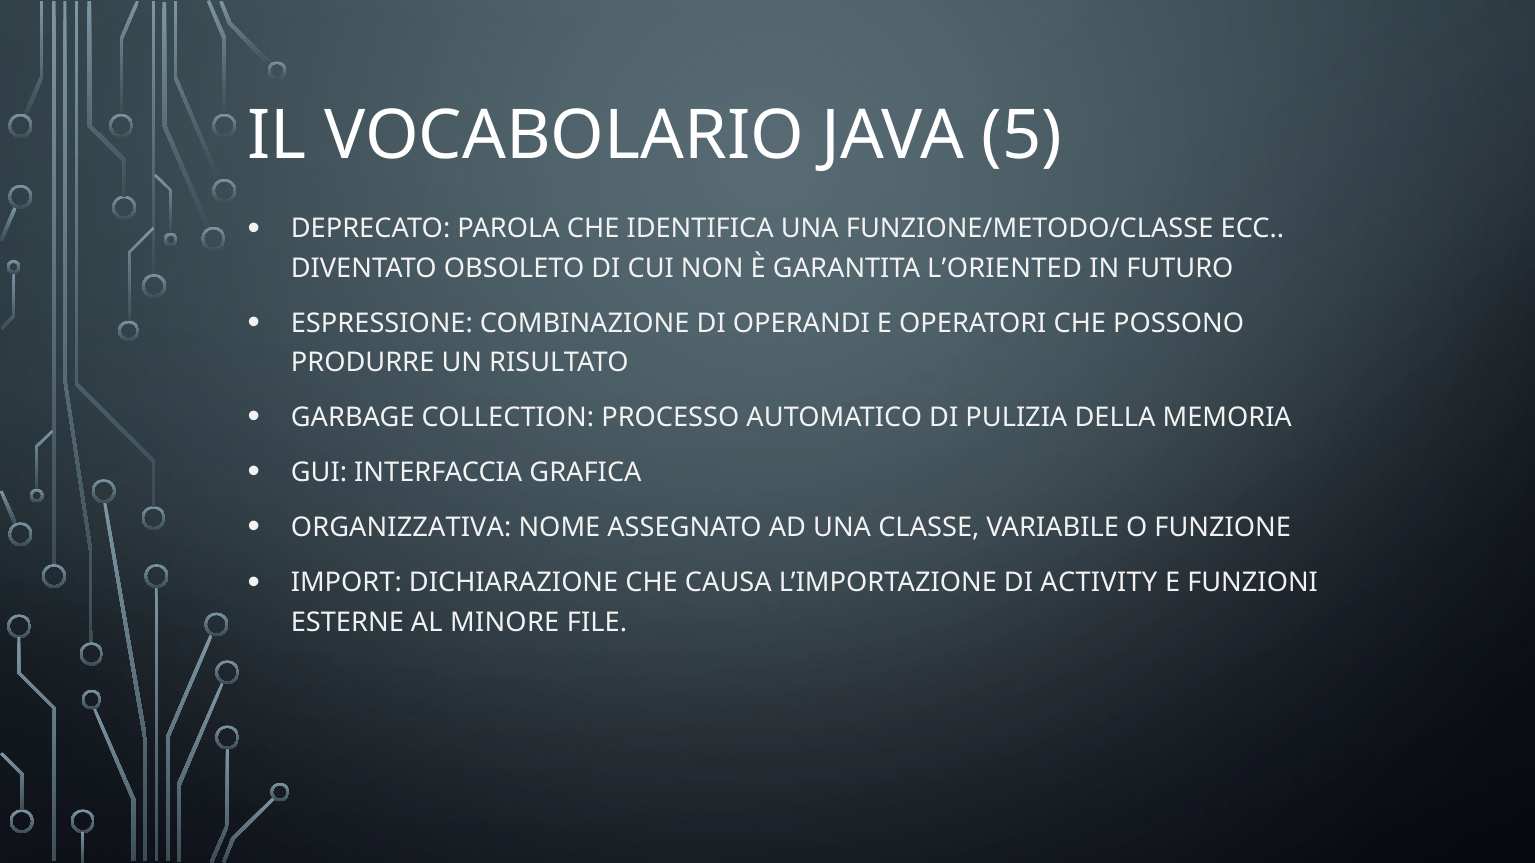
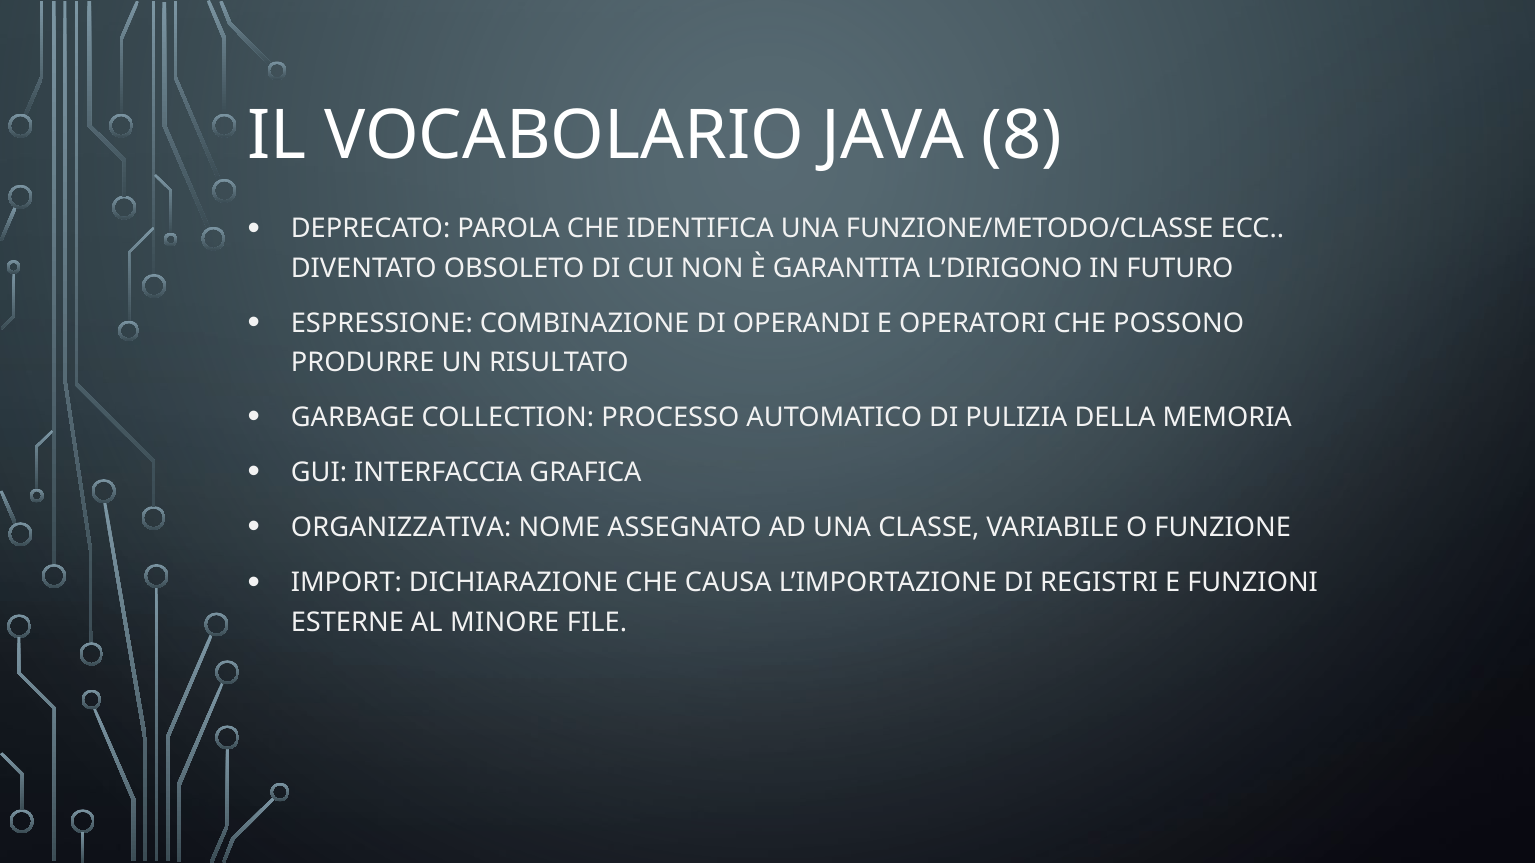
5: 5 -> 8
L’ORIENTED: L’ORIENTED -> L’DIRIGONO
ACTIVITY: ACTIVITY -> REGISTRI
